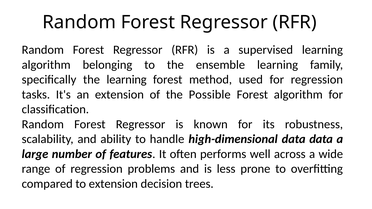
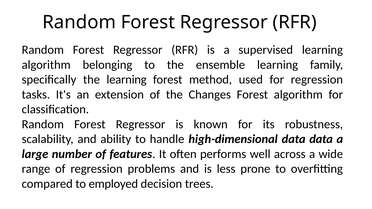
Possible: Possible -> Changes
to extension: extension -> employed
